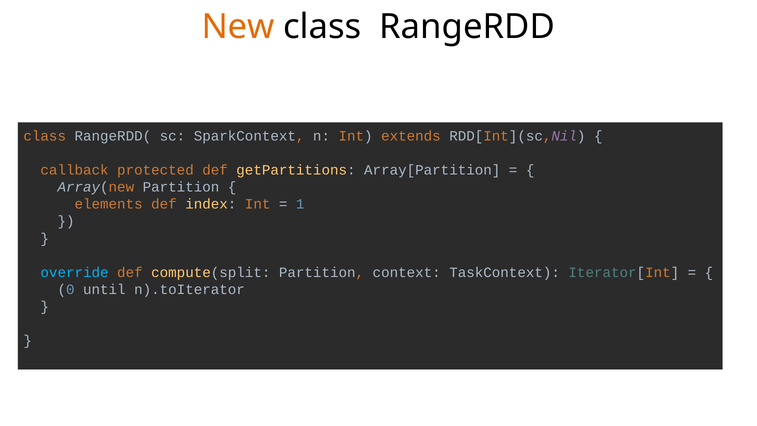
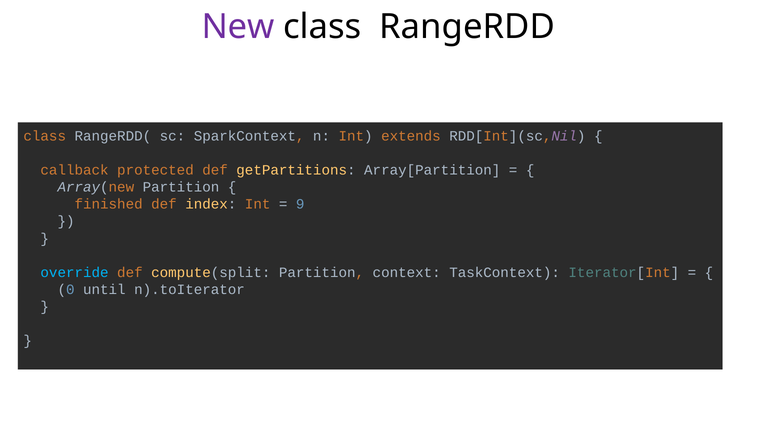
New colour: orange -> purple
elements: elements -> finished
1: 1 -> 9
